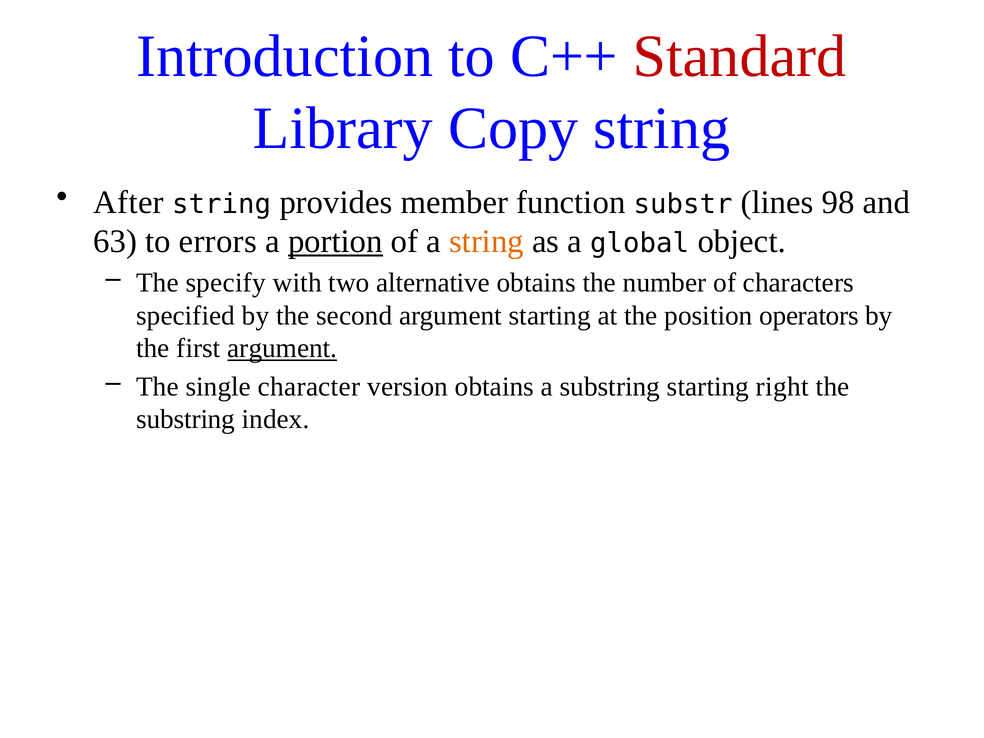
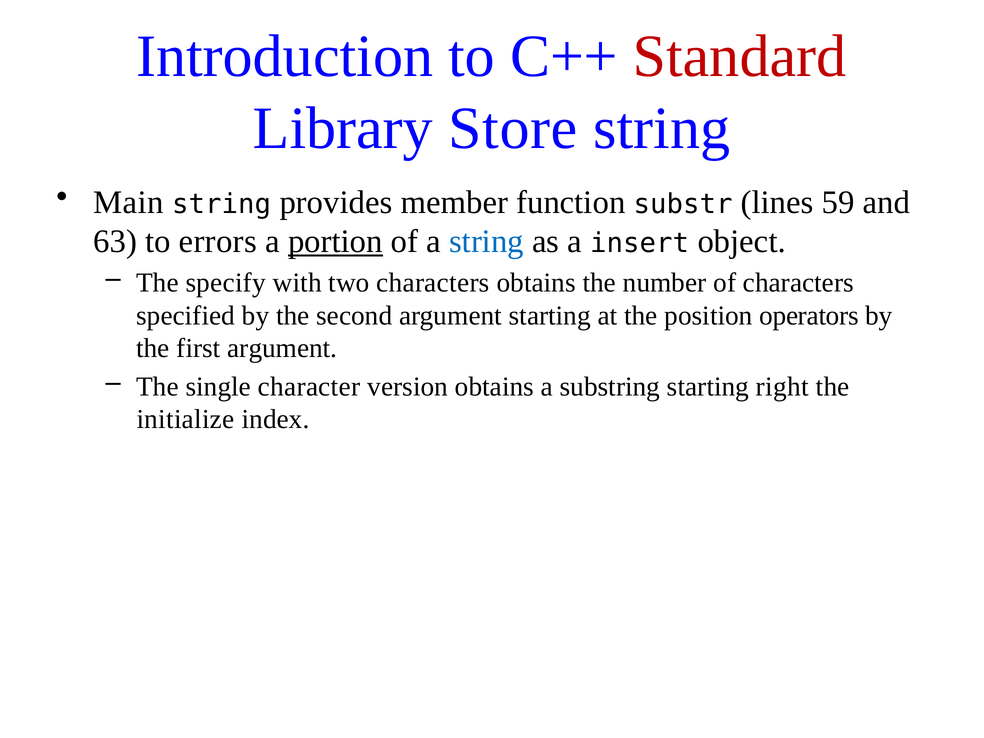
Copy: Copy -> Store
After: After -> Main
98: 98 -> 59
string at (487, 242) colour: orange -> blue
global: global -> insert
two alternative: alternative -> characters
argument at (282, 348) underline: present -> none
substring at (186, 419): substring -> initialize
